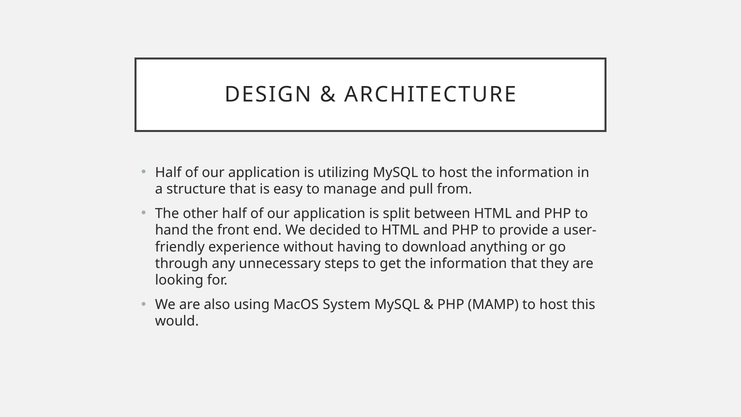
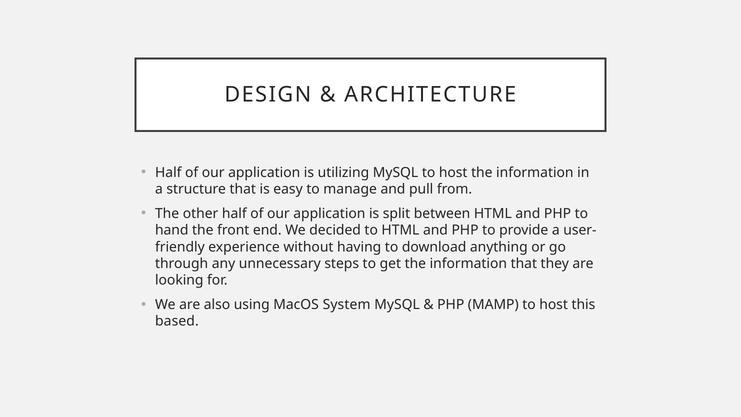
would: would -> based
